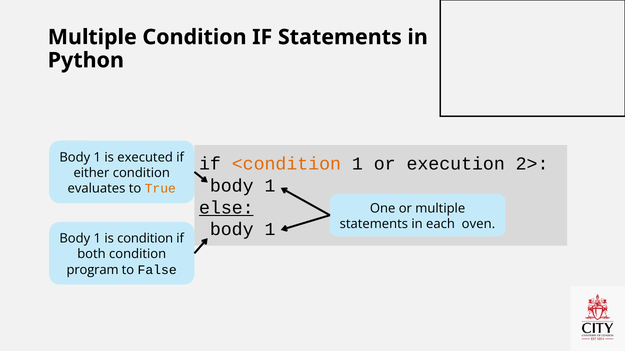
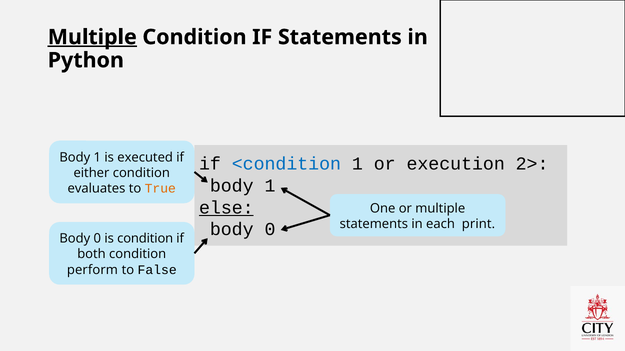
Multiple at (92, 37) underline: none -> present
<condition colour: orange -> blue
oven: oven -> print
1 at (270, 230): 1 -> 0
1 at (97, 239): 1 -> 0
program: program -> perform
